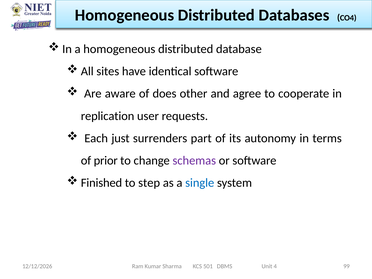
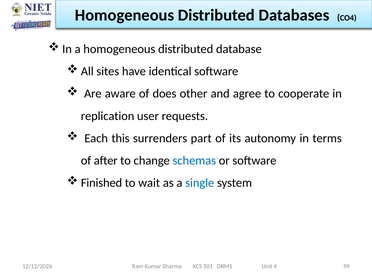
just: just -> this
prior: prior -> after
schemas colour: purple -> blue
step: step -> wait
